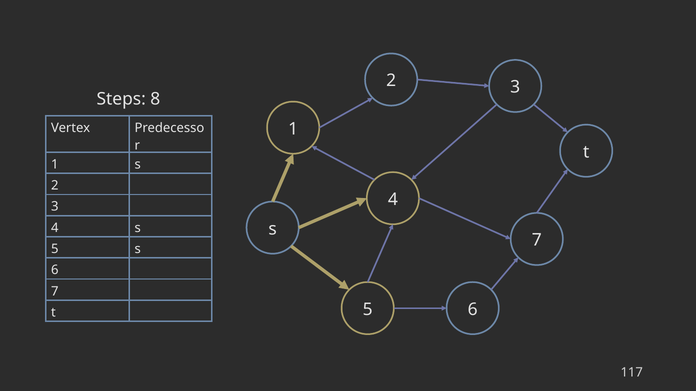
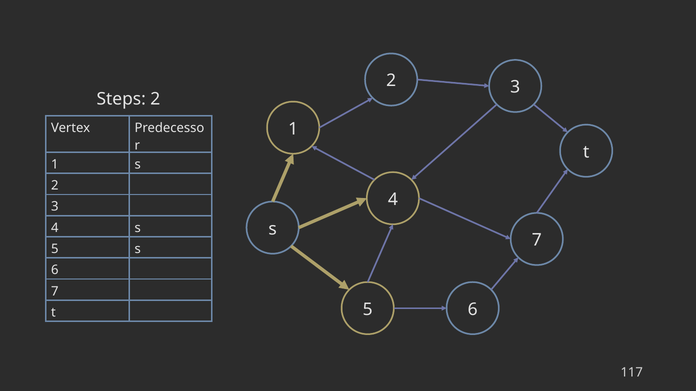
Steps 8: 8 -> 2
